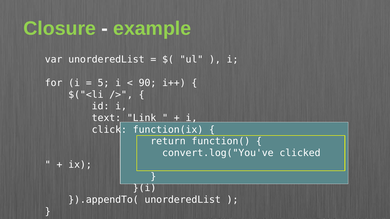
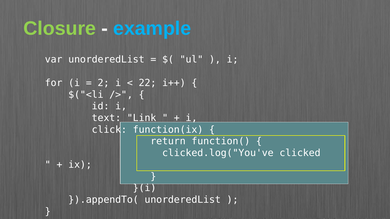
example colour: light green -> light blue
5: 5 -> 2
90: 90 -> 22
convert.log("You've: convert.log("You've -> clicked.log("You've
